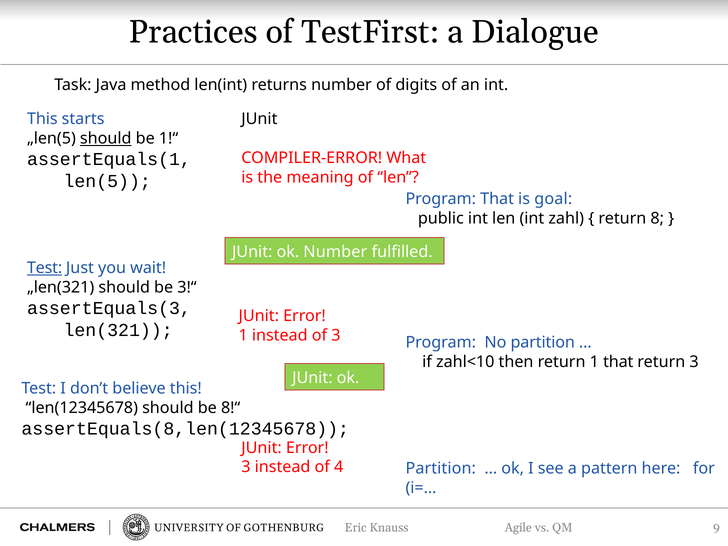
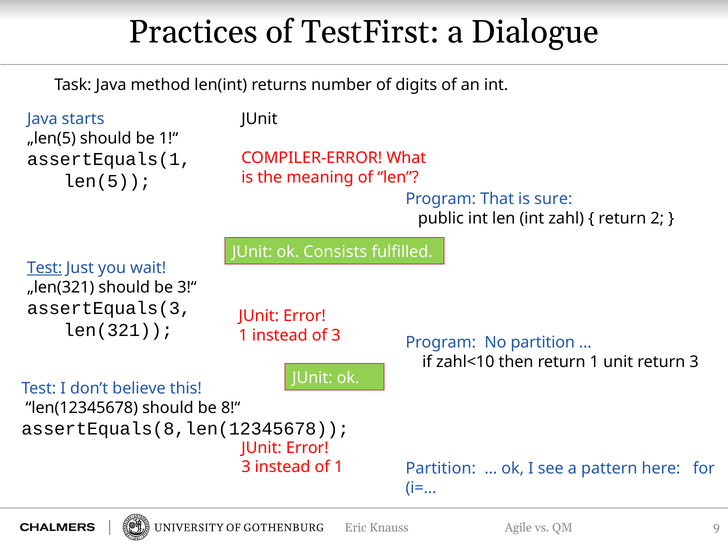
This at (42, 119): This -> Java
should at (106, 139) underline: present -> none
goal: goal -> sure
8: 8 -> 2
ok Number: Number -> Consists
1 that: that -> unit
of 4: 4 -> 1
